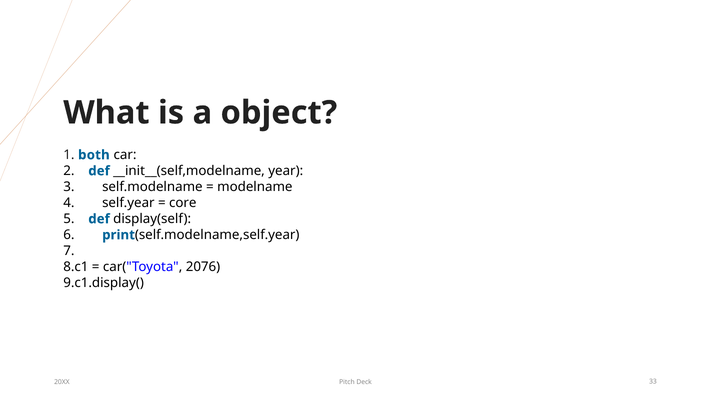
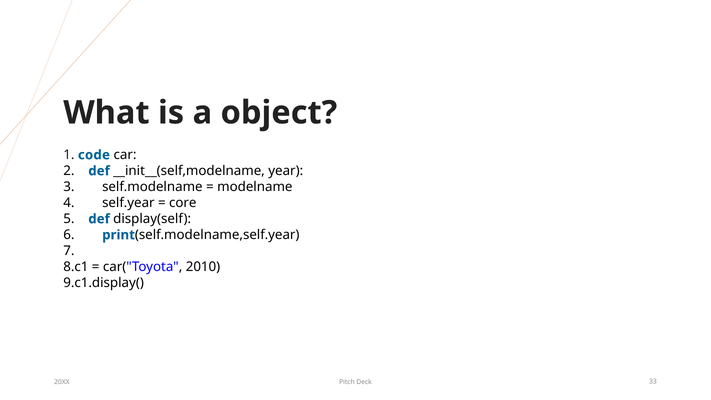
both: both -> code
2076: 2076 -> 2010
